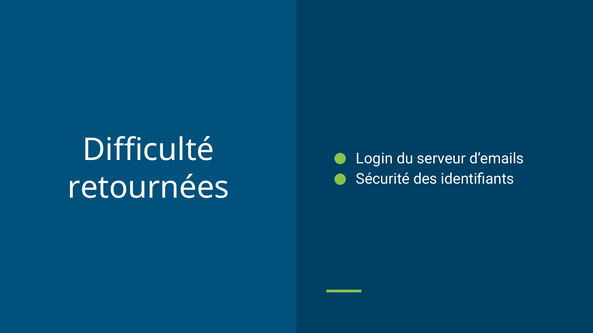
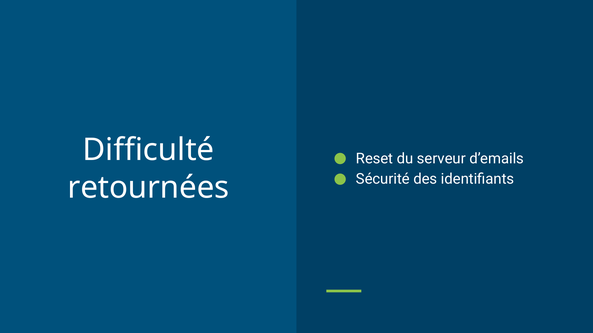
Login: Login -> Reset
